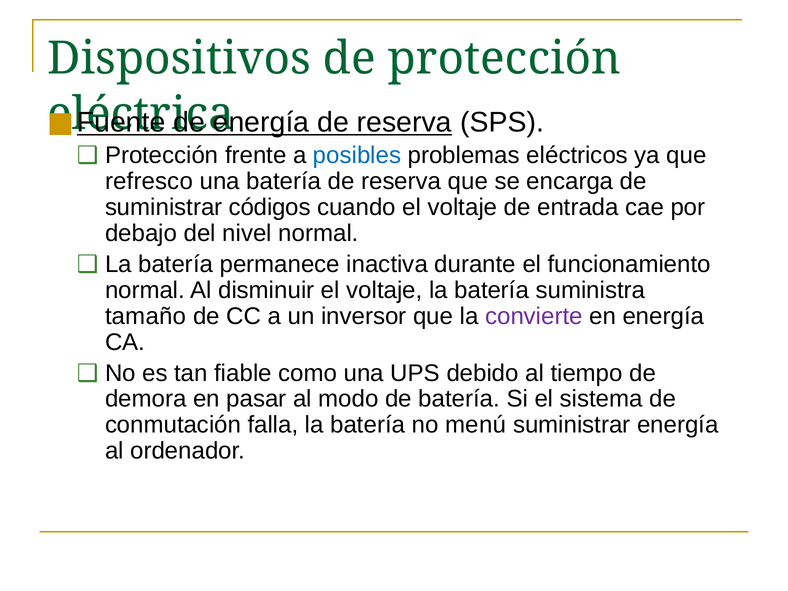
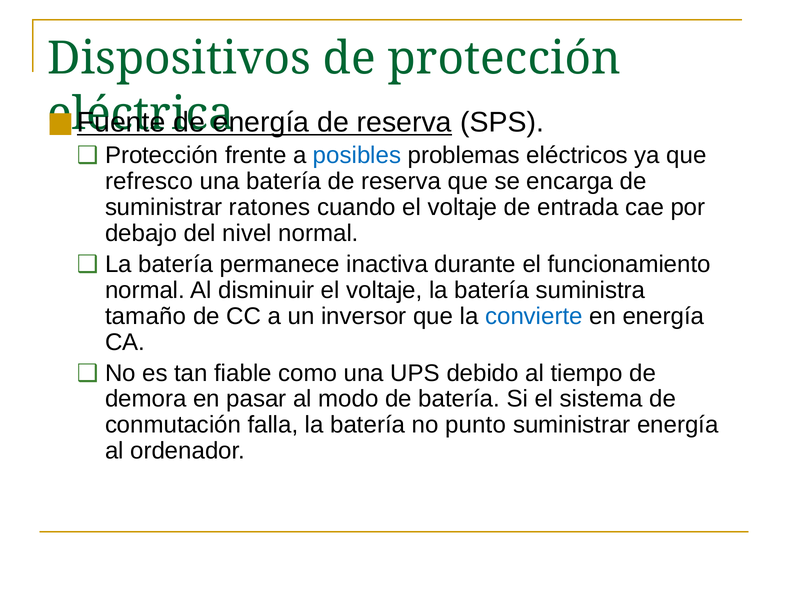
códigos: códigos -> ratones
convierte colour: purple -> blue
menú: menú -> punto
